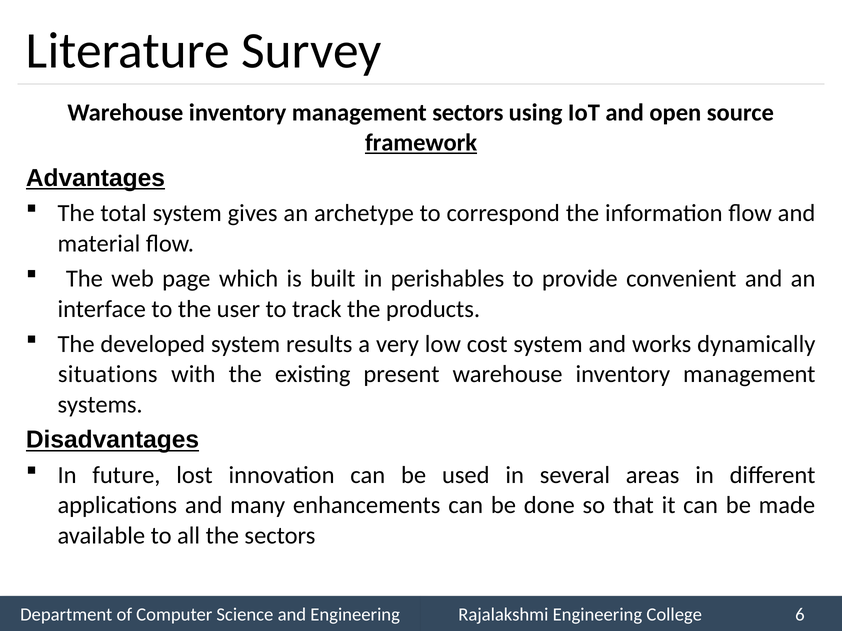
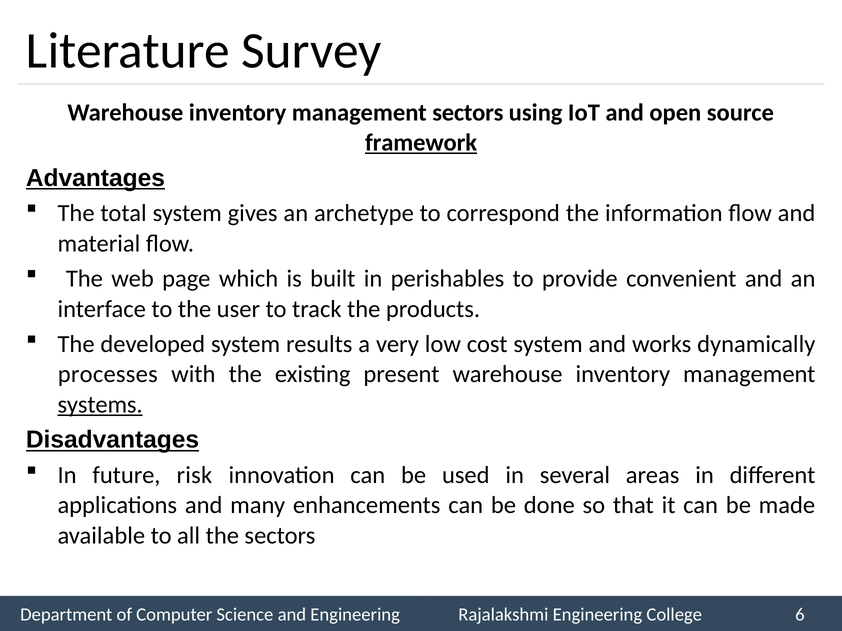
situations: situations -> processes
systems underline: none -> present
lost: lost -> risk
